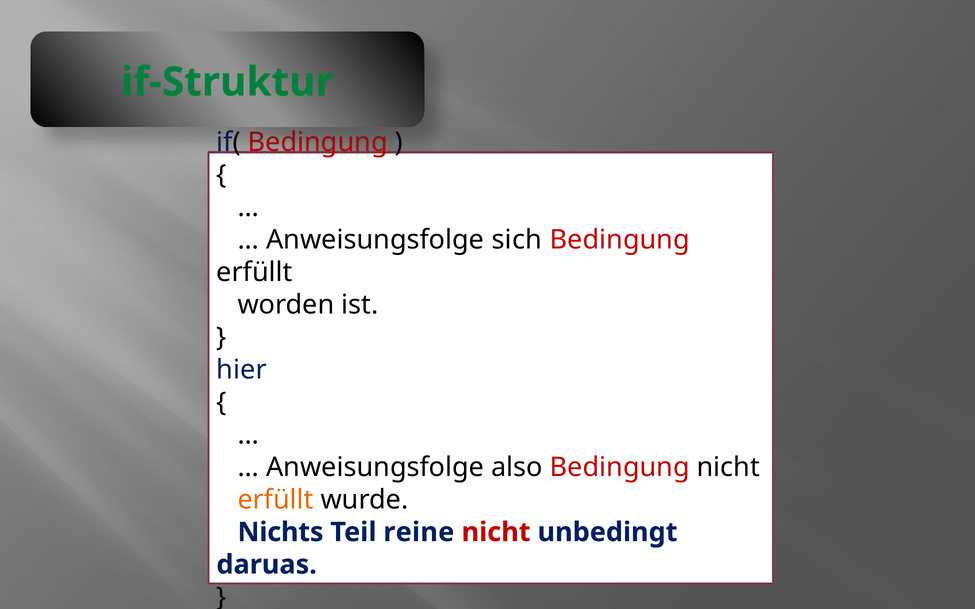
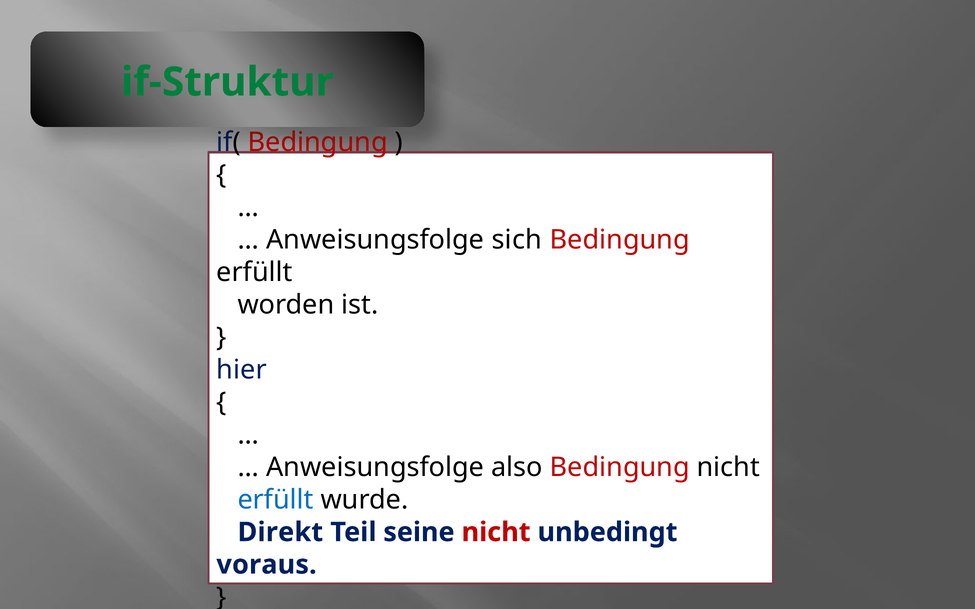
erfüllt at (276, 500) colour: orange -> blue
Nichts: Nichts -> Direkt
reine: reine -> seine
daruas: daruas -> voraus
